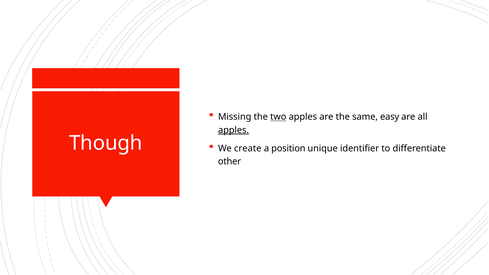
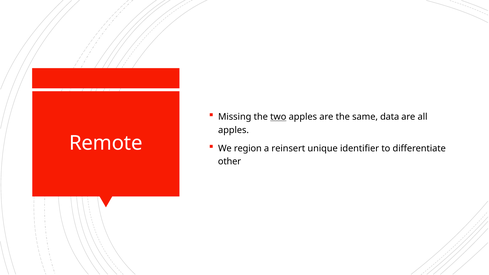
easy: easy -> data
apples at (234, 130) underline: present -> none
Though: Though -> Remote
create: create -> region
position: position -> reinsert
